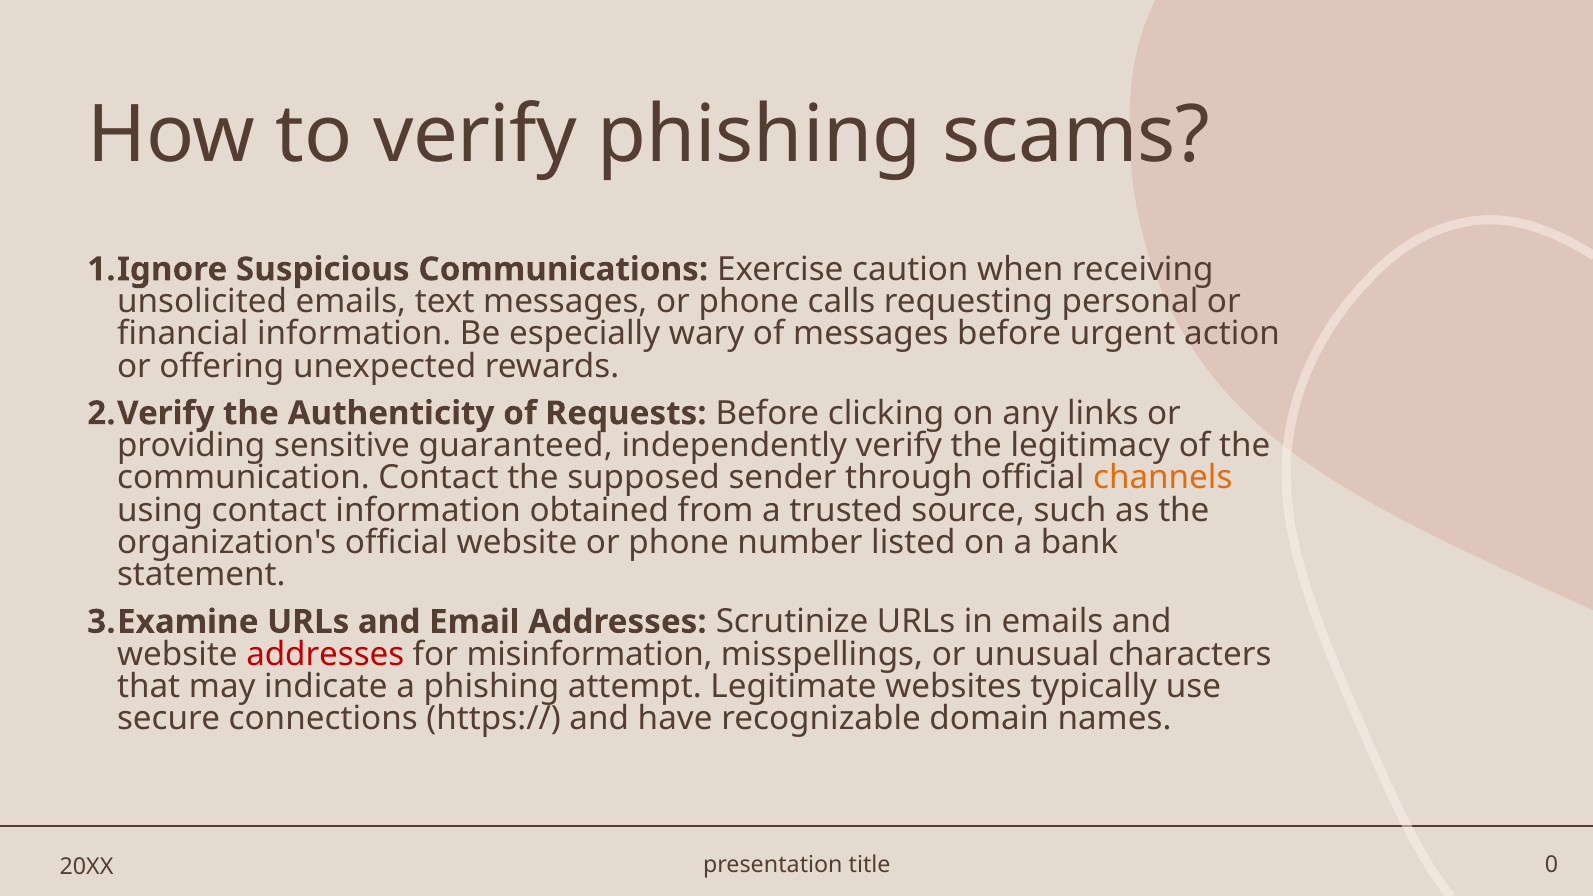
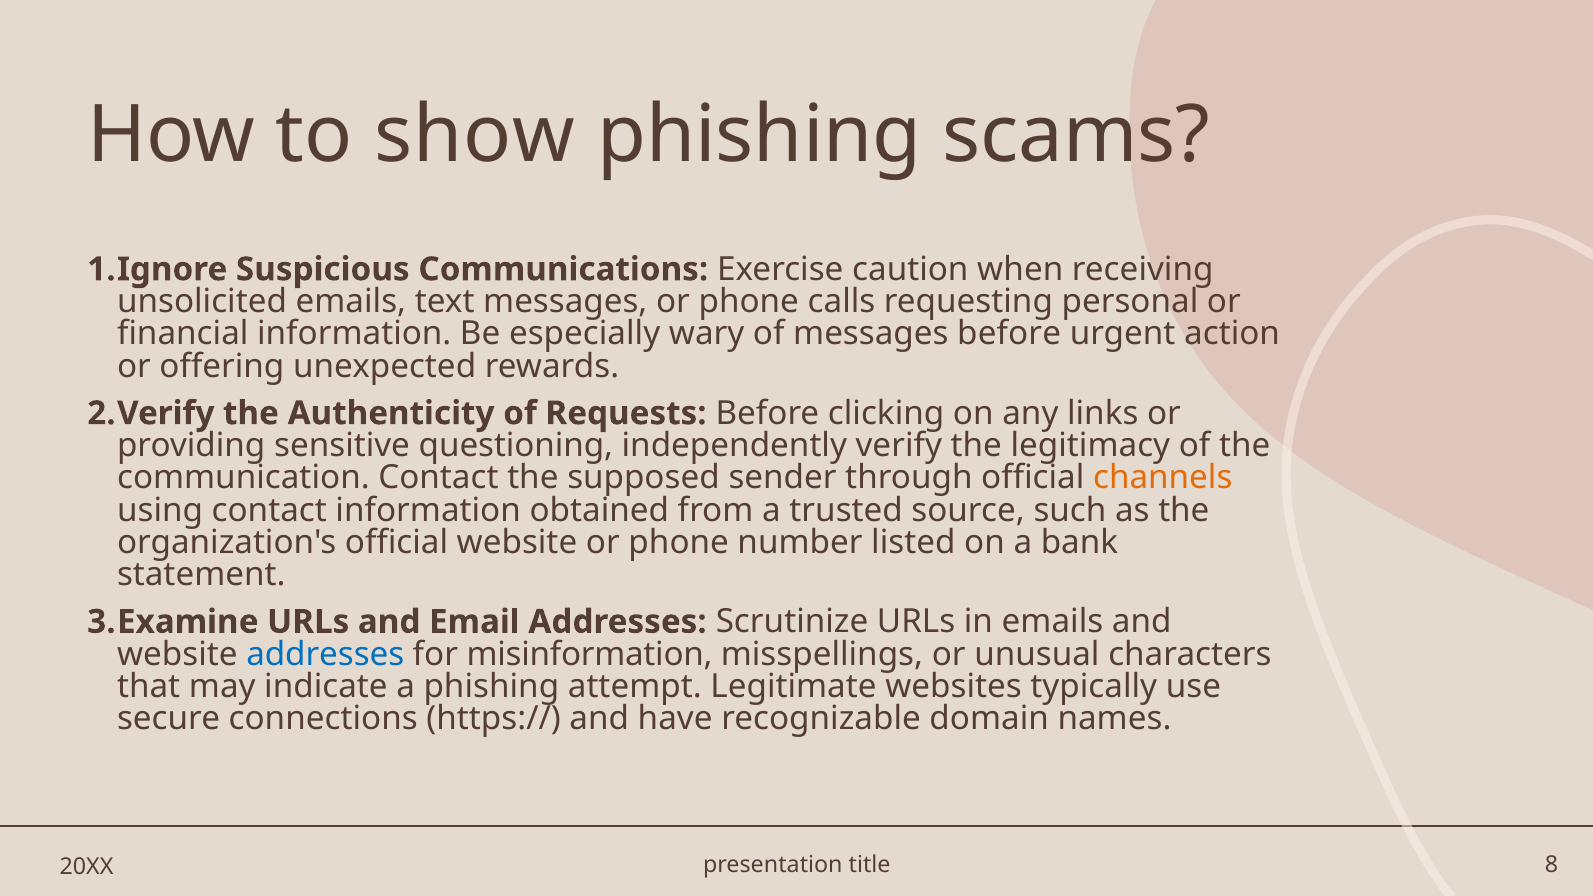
to verify: verify -> show
guaranteed: guaranteed -> questioning
addresses at (325, 654) colour: red -> blue
0: 0 -> 8
